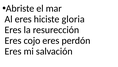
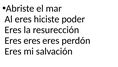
gloria: gloria -> poder
cojo at (32, 40): cojo -> eres
